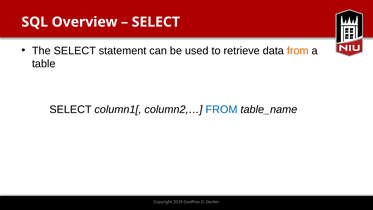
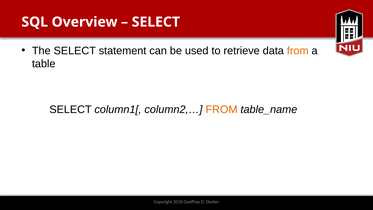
FROM at (222, 109) colour: blue -> orange
